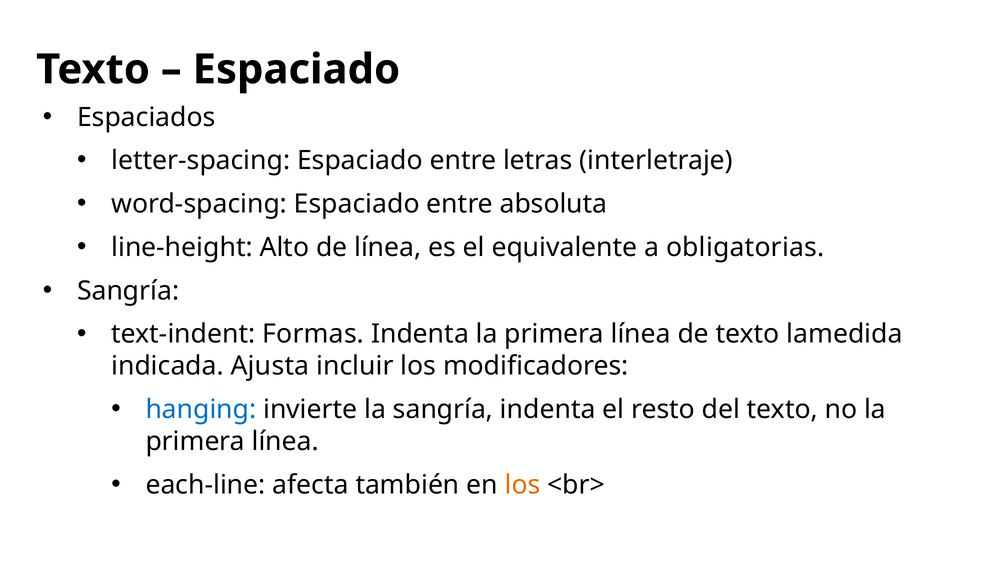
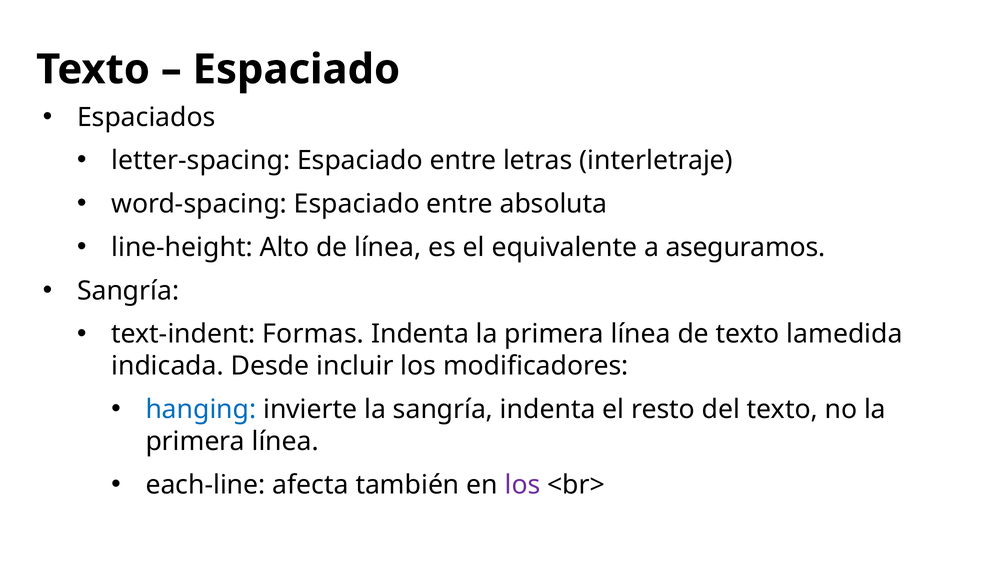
obligatorias: obligatorias -> aseguramos
Ajusta: Ajusta -> Desde
los at (523, 485) colour: orange -> purple
